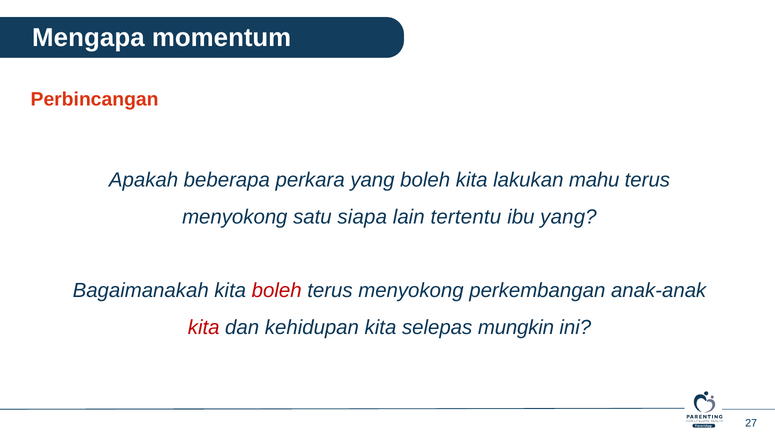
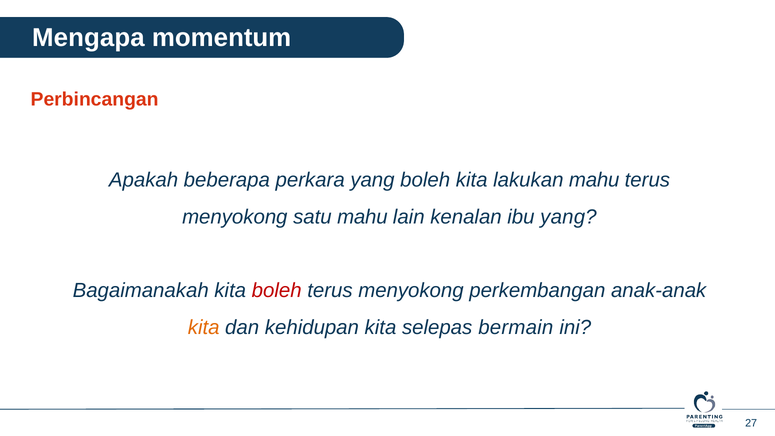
satu siapa: siapa -> mahu
tertentu: tertentu -> kenalan
kita at (204, 327) colour: red -> orange
mungkin: mungkin -> bermain
